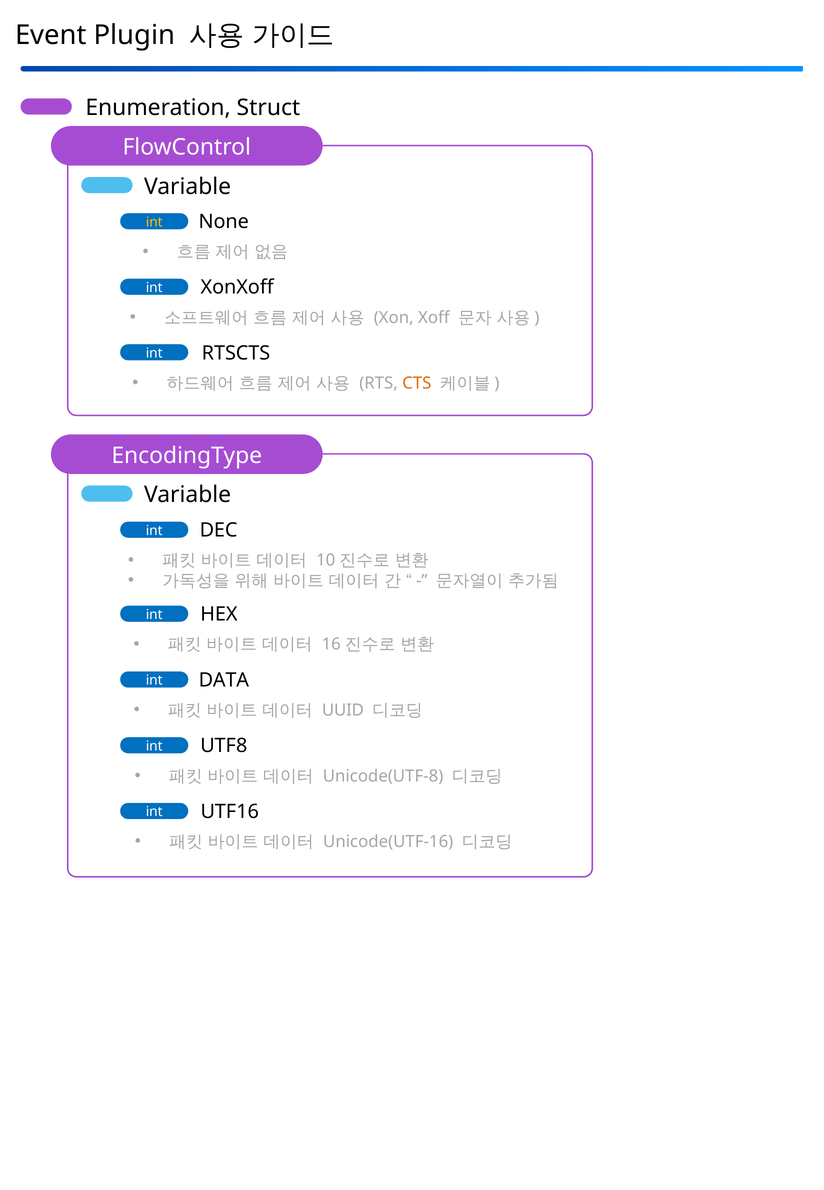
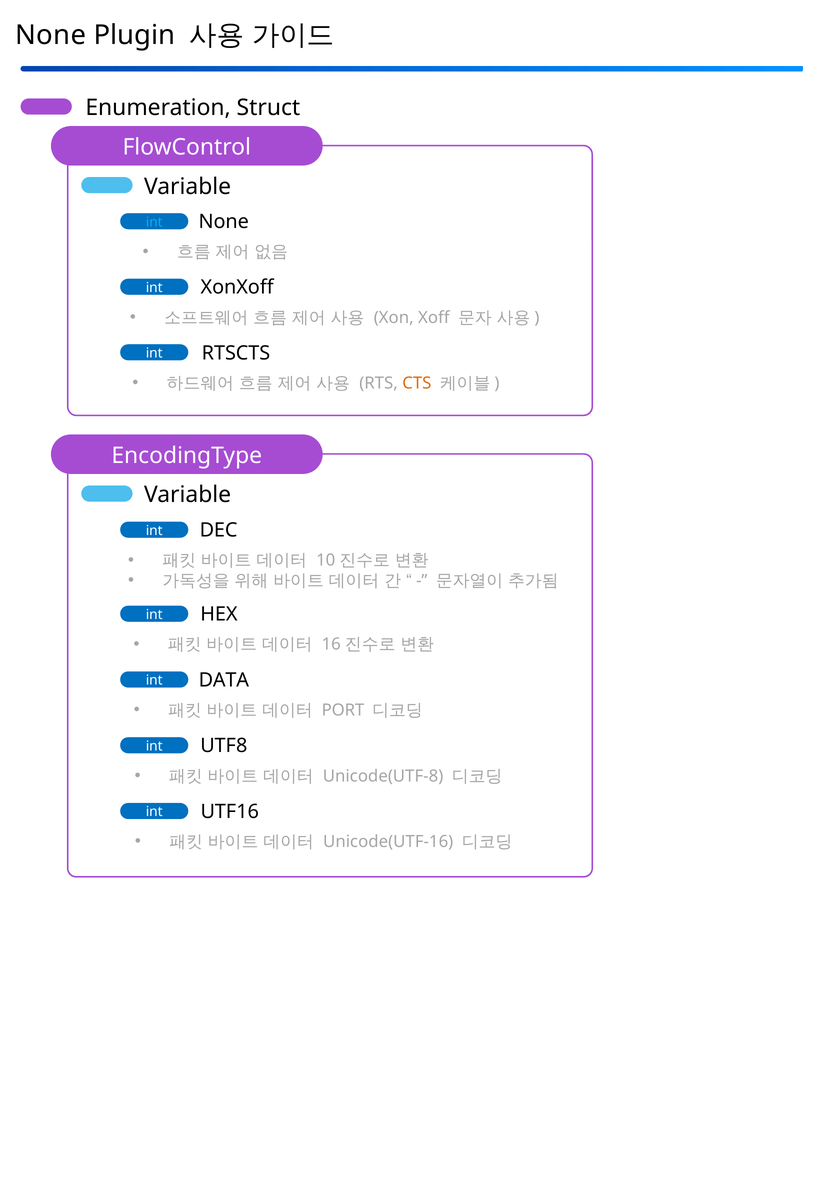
Event at (51, 35): Event -> None
int at (154, 222) colour: yellow -> light blue
UUID: UUID -> PORT
